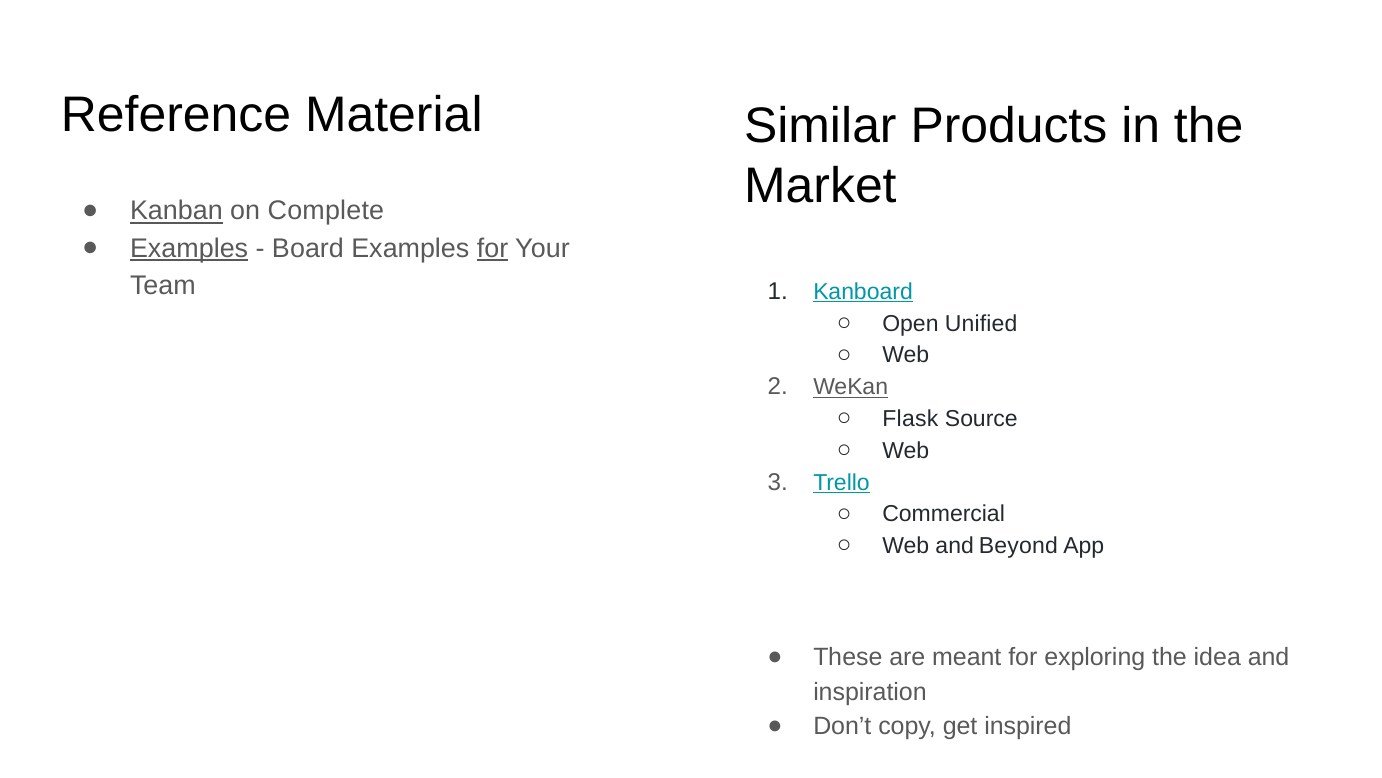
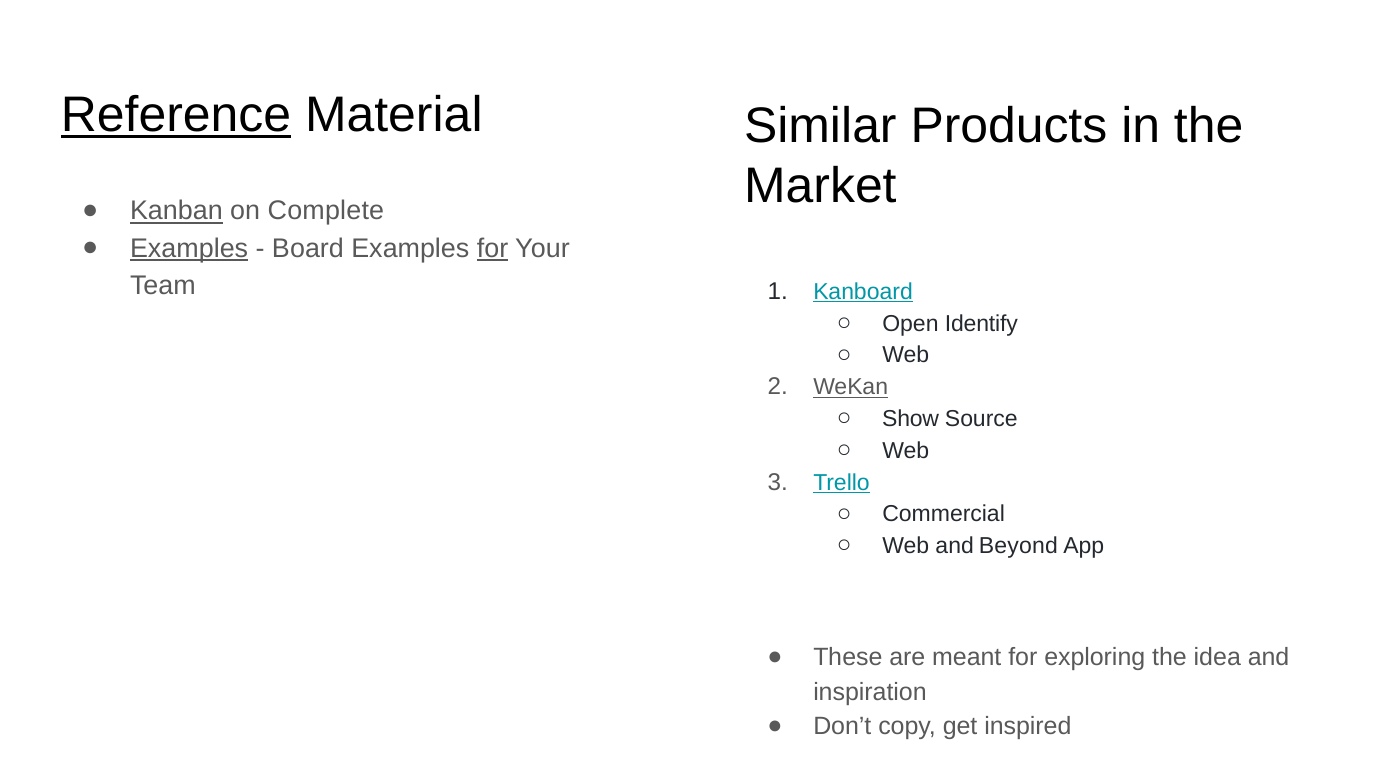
Reference underline: none -> present
Unified: Unified -> Identify
Flask: Flask -> Show
